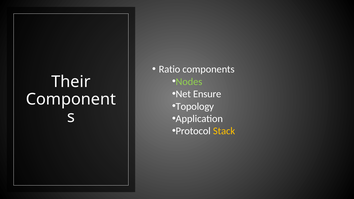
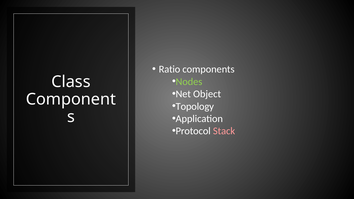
Their: Their -> Class
Ensure: Ensure -> Object
Stack colour: yellow -> pink
